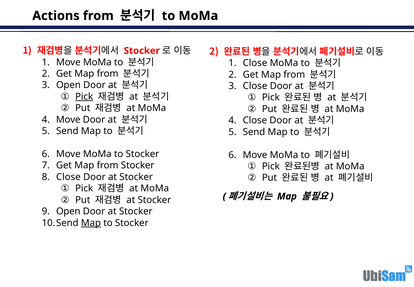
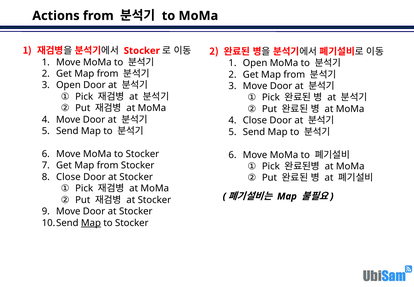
Close at (255, 63): Close -> Open
Close at (255, 86): Close -> Move
Pick at (84, 96) underline: present -> none
Open at (68, 211): Open -> Move
